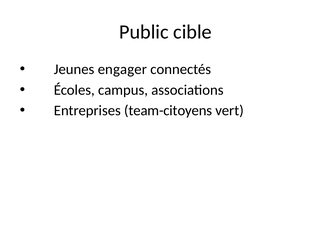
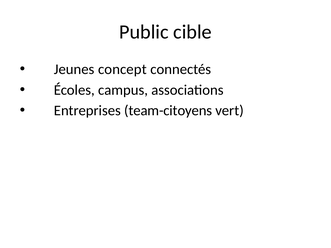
engager: engager -> concept
